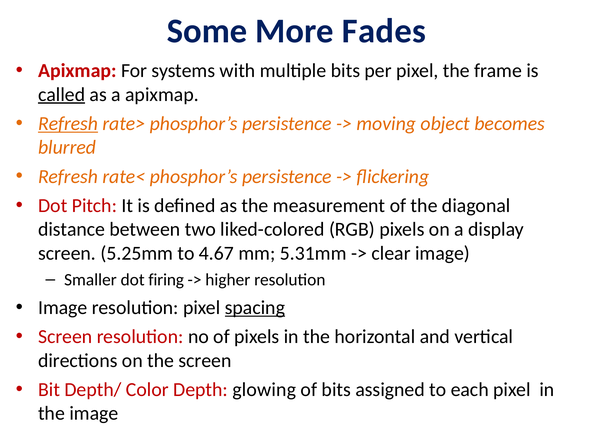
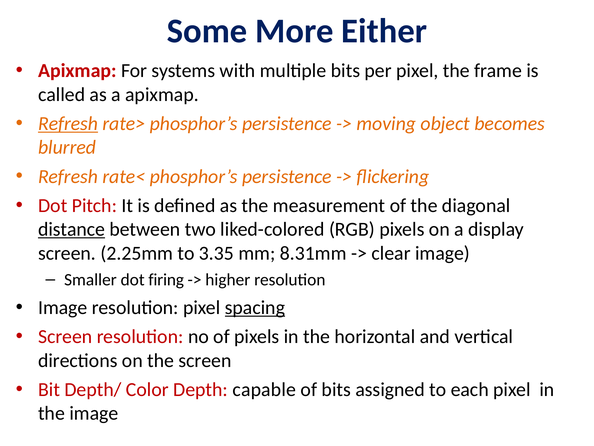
Fades: Fades -> Either
called underline: present -> none
distance underline: none -> present
5.25mm: 5.25mm -> 2.25mm
4.67: 4.67 -> 3.35
5.31mm: 5.31mm -> 8.31mm
glowing: glowing -> capable
